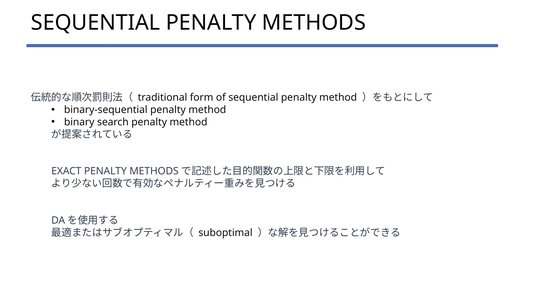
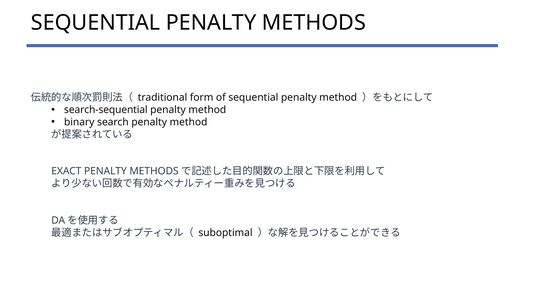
binary-sequential: binary-sequential -> search-sequential
